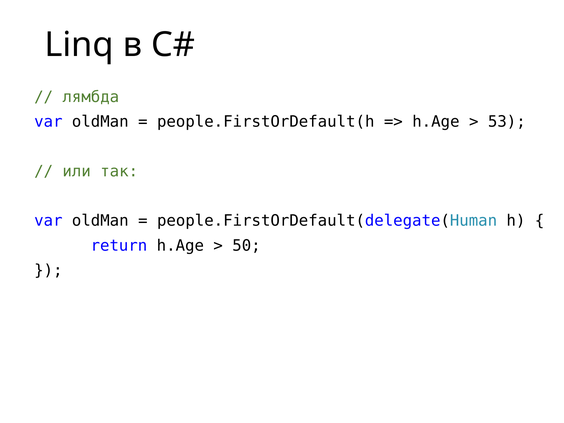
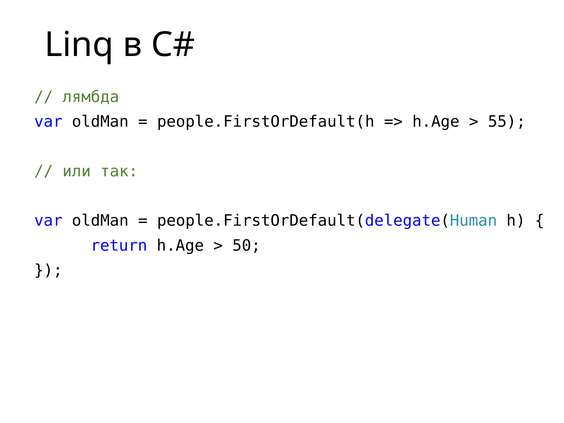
53: 53 -> 55
